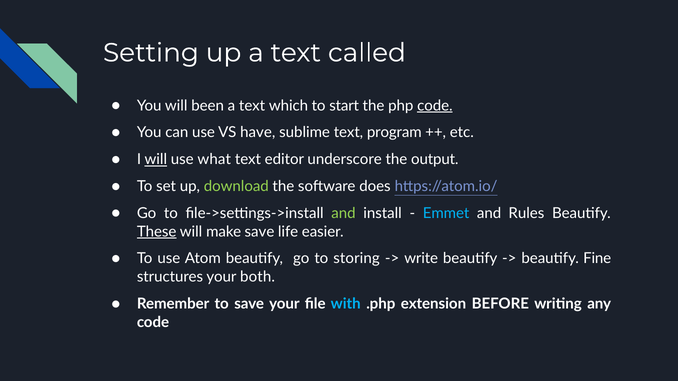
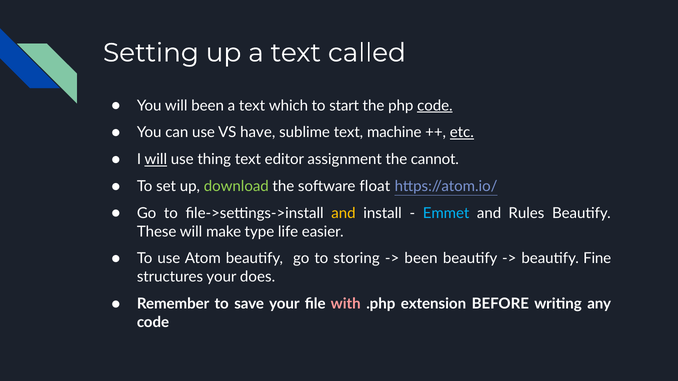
program: program -> machine
etc underline: none -> present
what: what -> thing
underscore: underscore -> assignment
output: output -> cannot
does: does -> float
and at (344, 213) colour: light green -> yellow
These underline: present -> none
make save: save -> type
write at (421, 259): write -> been
both: both -> does
with colour: light blue -> pink
